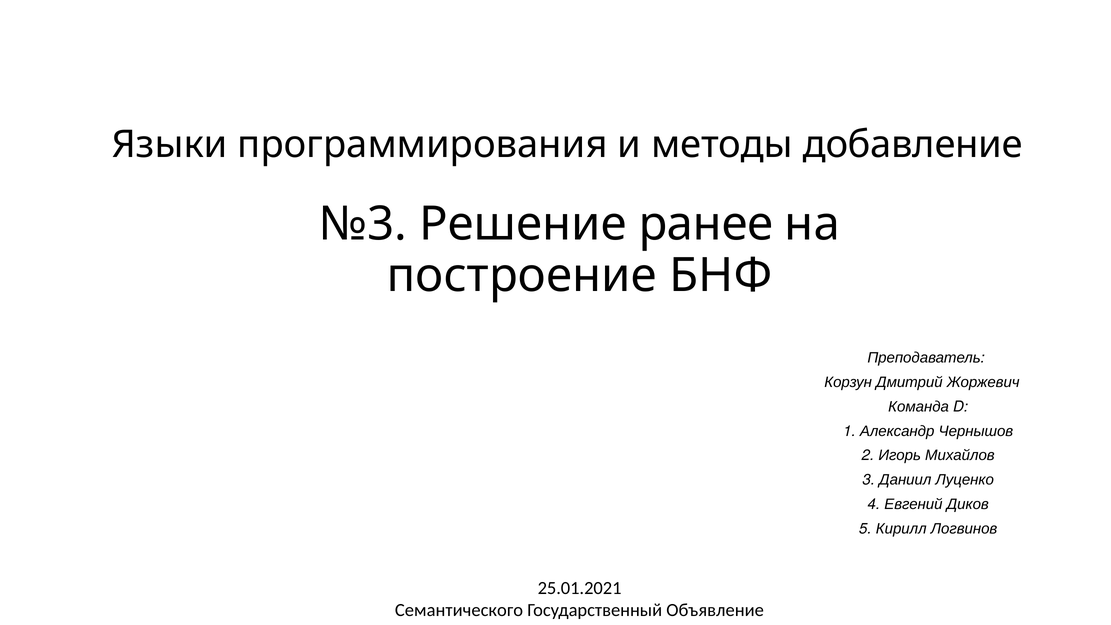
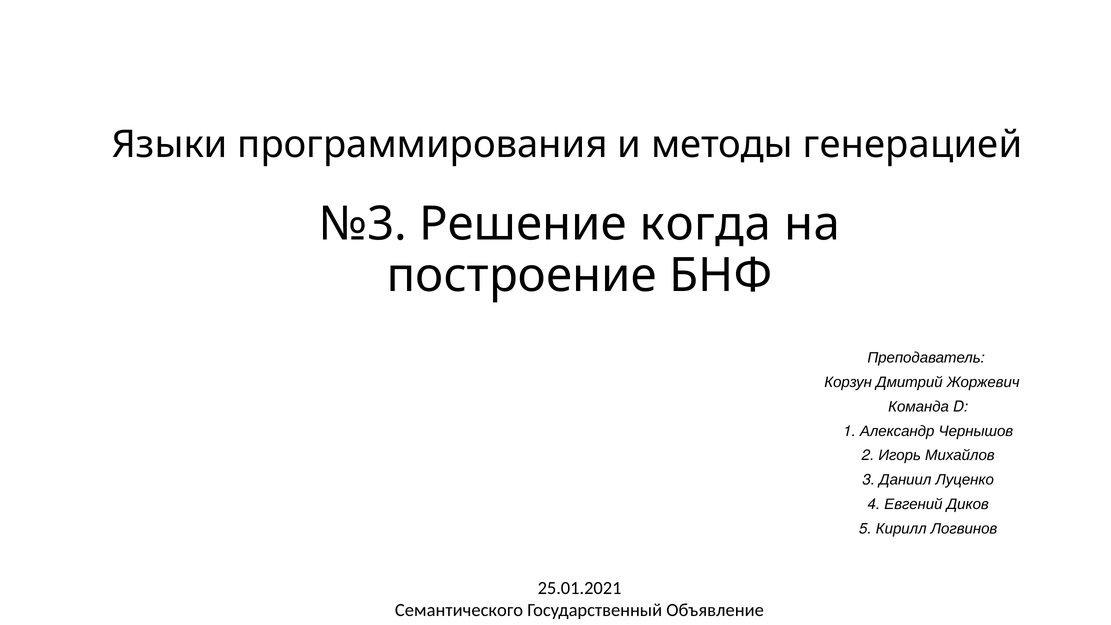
добавление: добавление -> генерацией
ранее: ранее -> когда
